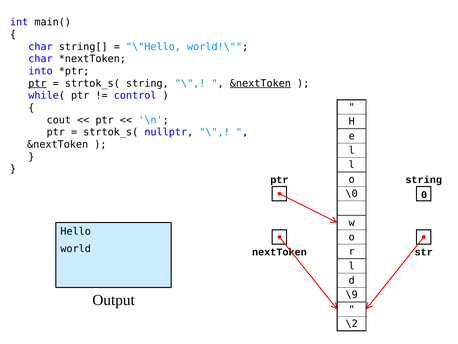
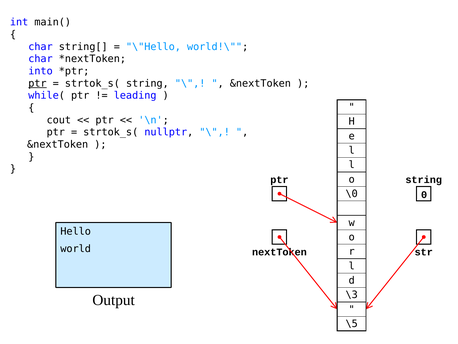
&nextToken at (260, 83) underline: present -> none
control: control -> leading
\9: \9 -> \3
\2: \2 -> \5
